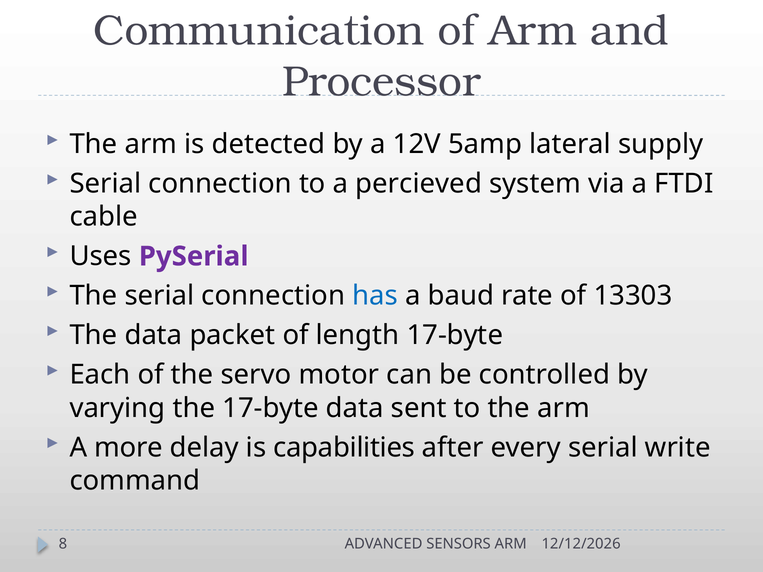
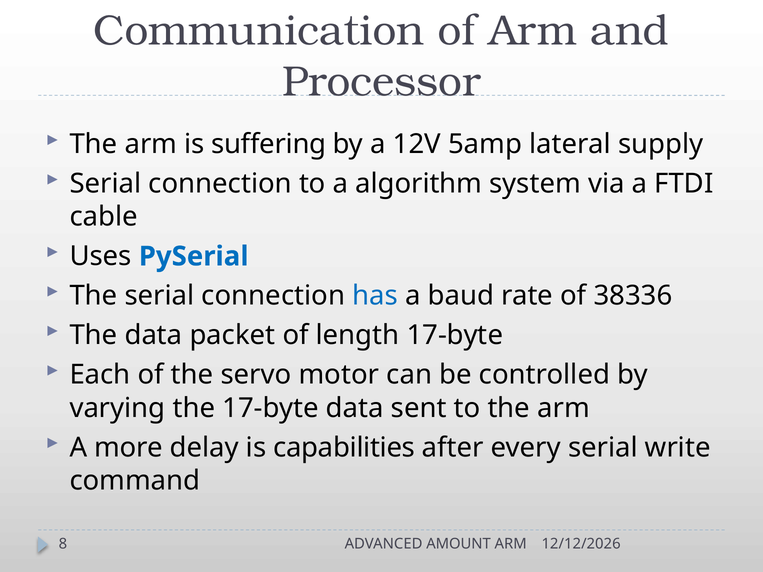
detected: detected -> suffering
percieved: percieved -> algorithm
PySerial colour: purple -> blue
13303: 13303 -> 38336
SENSORS: SENSORS -> AMOUNT
